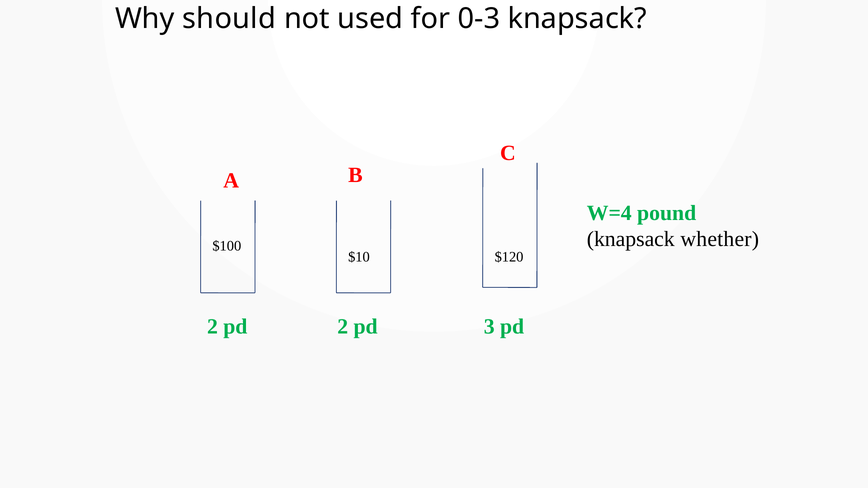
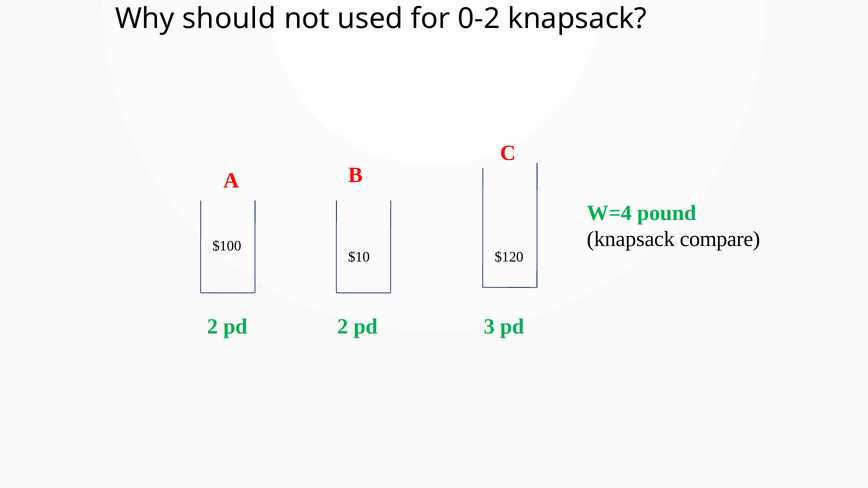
0-3: 0-3 -> 0-2
whether: whether -> compare
